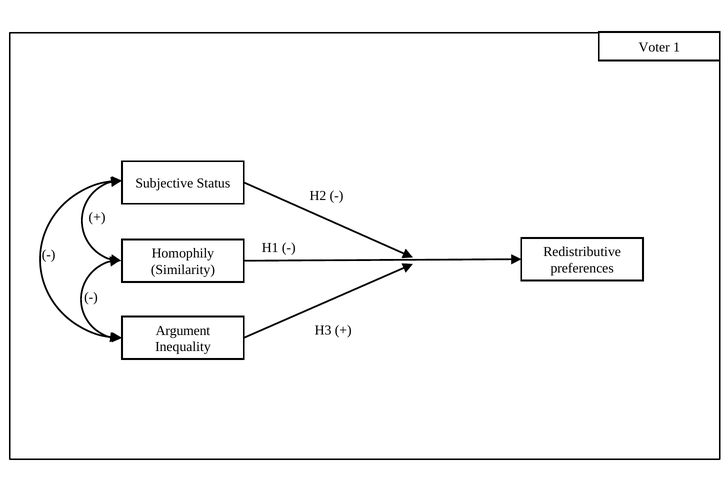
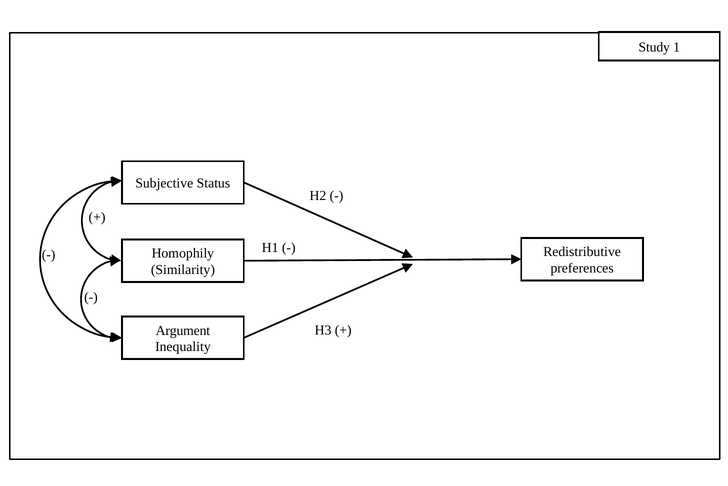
Voter: Voter -> Study
